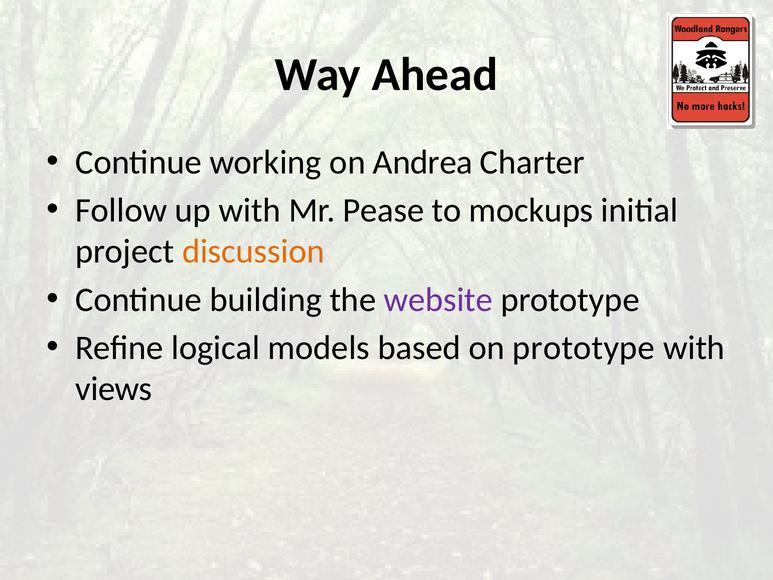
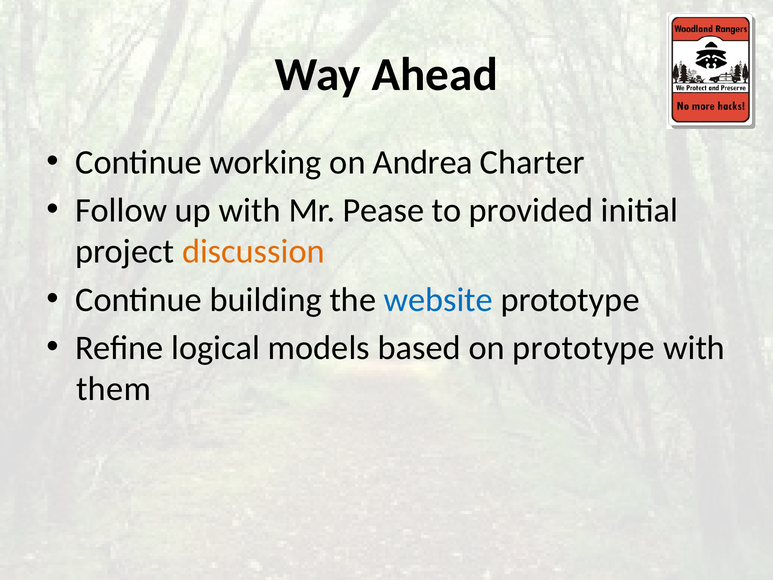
mockups: mockups -> provided
website colour: purple -> blue
views: views -> them
